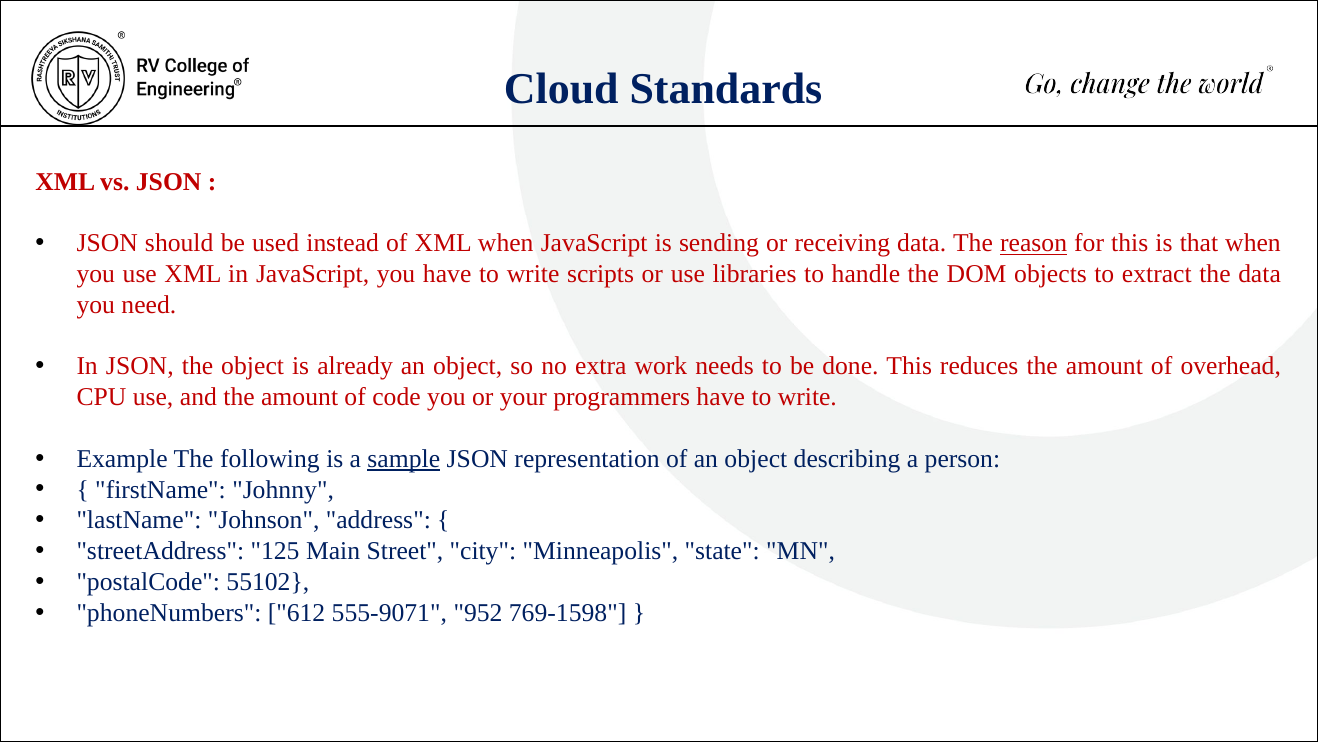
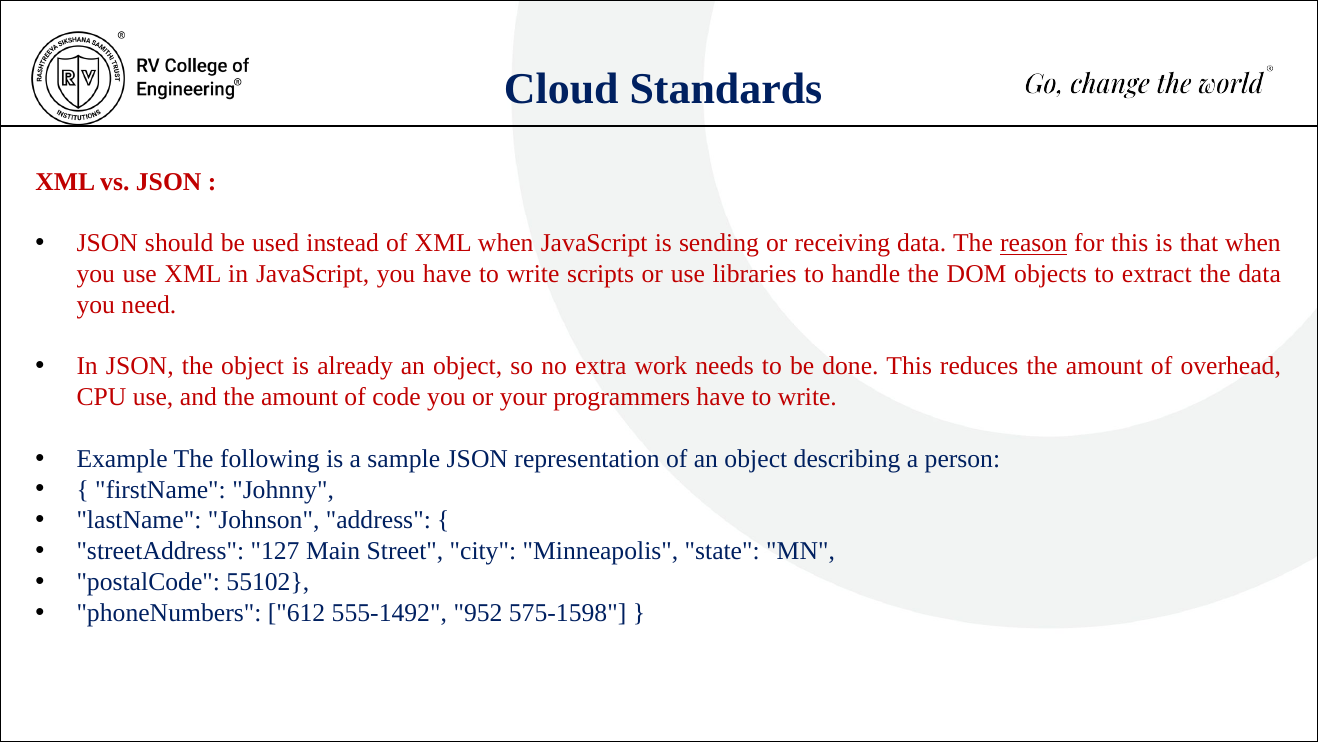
sample underline: present -> none
125: 125 -> 127
555-9071: 555-9071 -> 555-1492
769-1598: 769-1598 -> 575-1598
